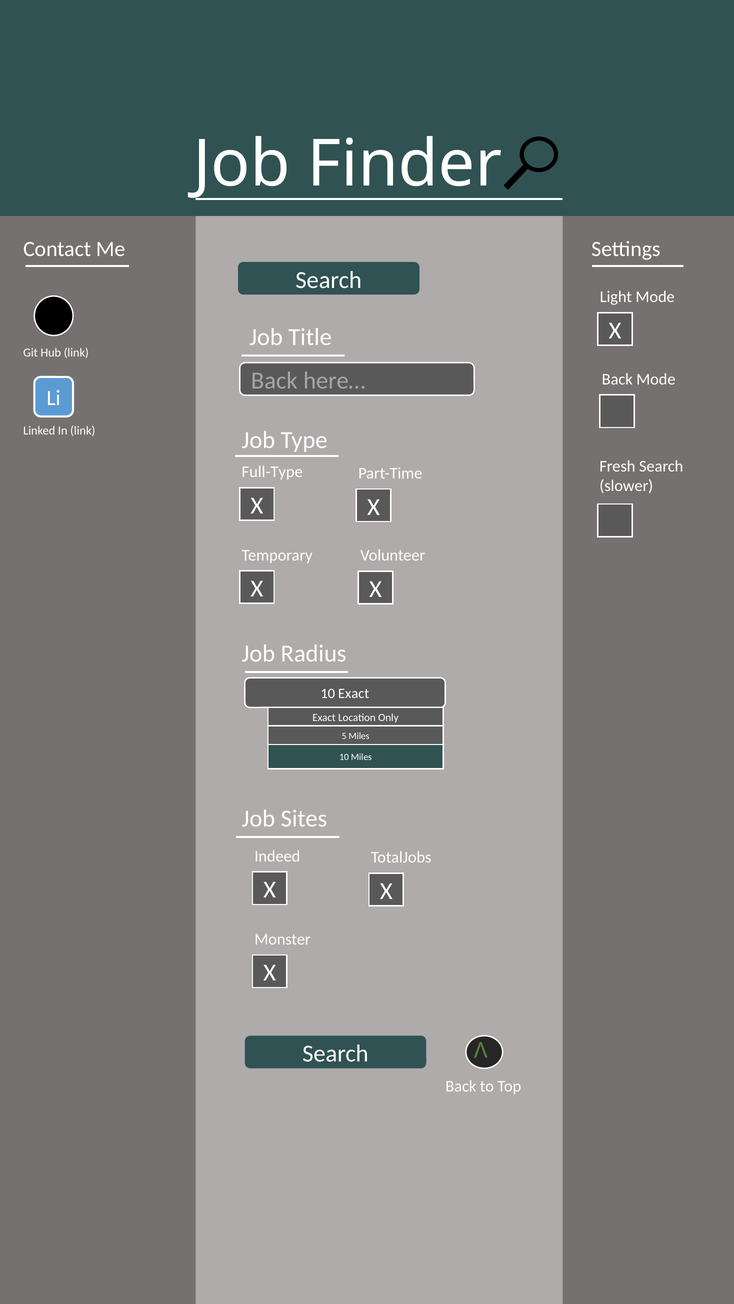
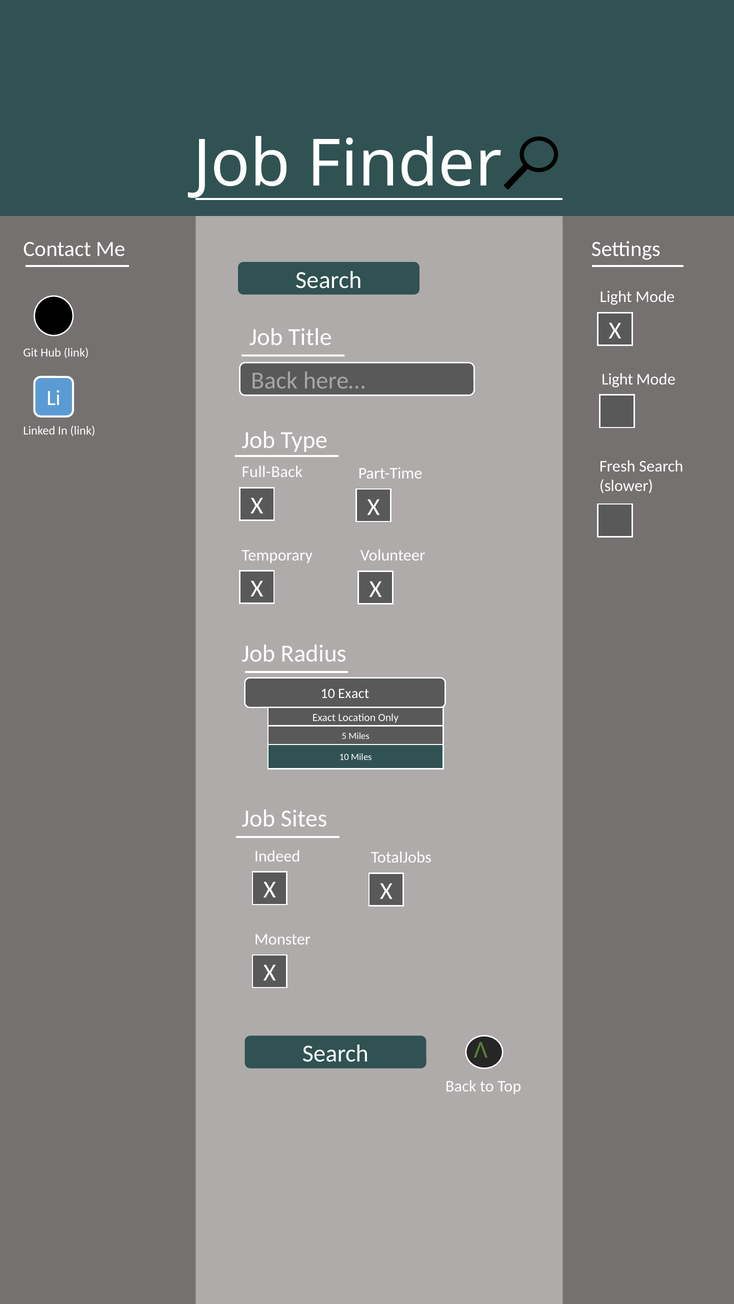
Back at (617, 380): Back -> Light
Full-Type: Full-Type -> Full-Back
